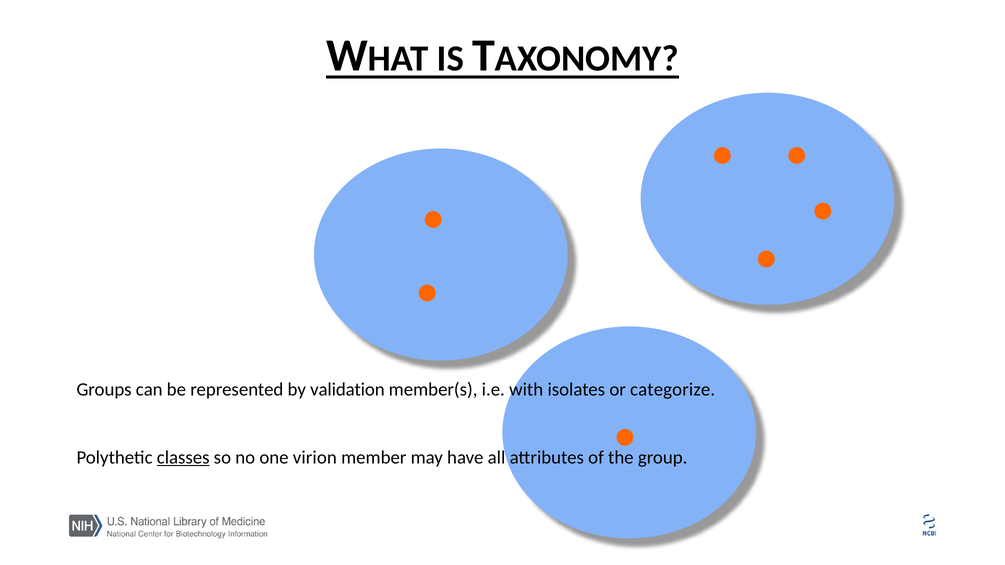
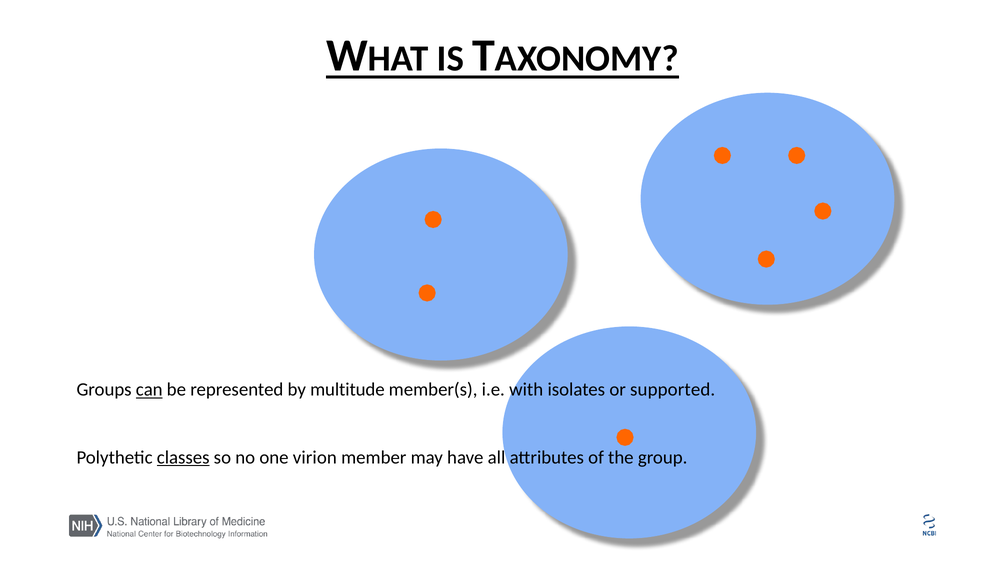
can underline: none -> present
validation: validation -> multitude
categorize: categorize -> supported
